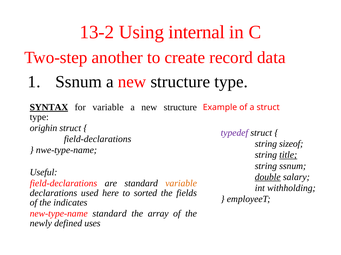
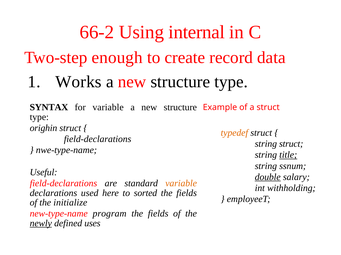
13-2: 13-2 -> 66-2
another: another -> enough
Ssnum at (79, 82): Ssnum -> Works
SYNTAX underline: present -> none
typedef colour: purple -> orange
string sizeof: sizeof -> struct
indicates: indicates -> initialize
new-type-name standard: standard -> program
array at (158, 214): array -> fields
newly underline: none -> present
